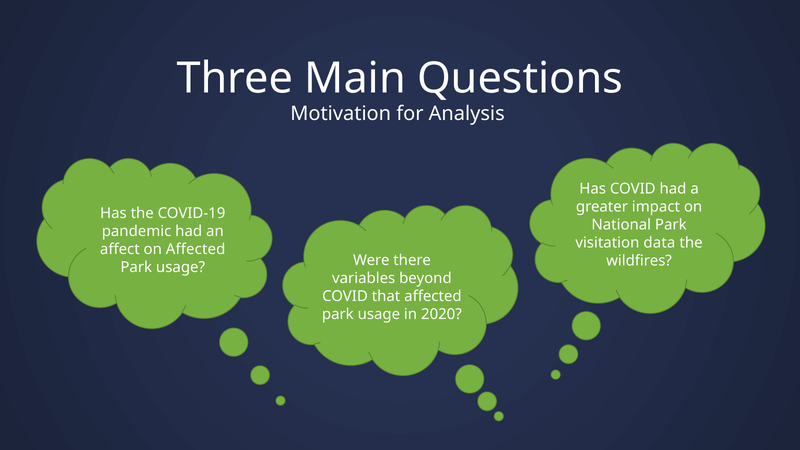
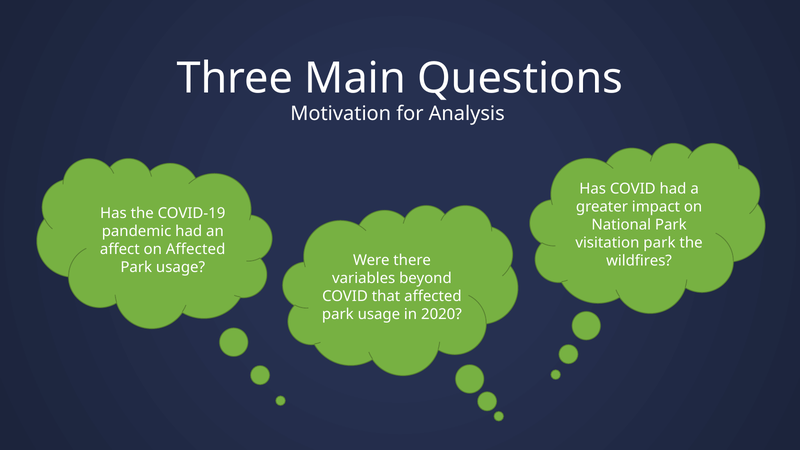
visitation data: data -> park
